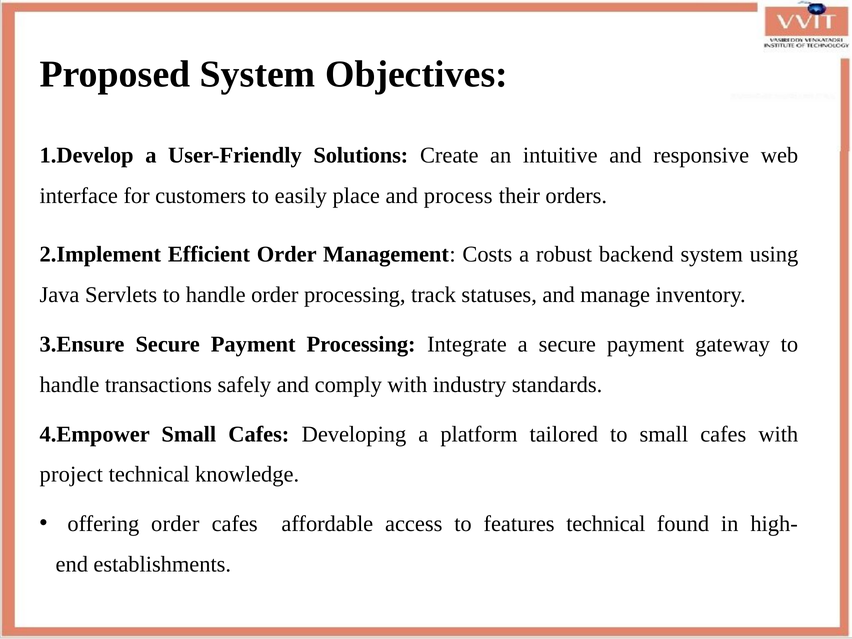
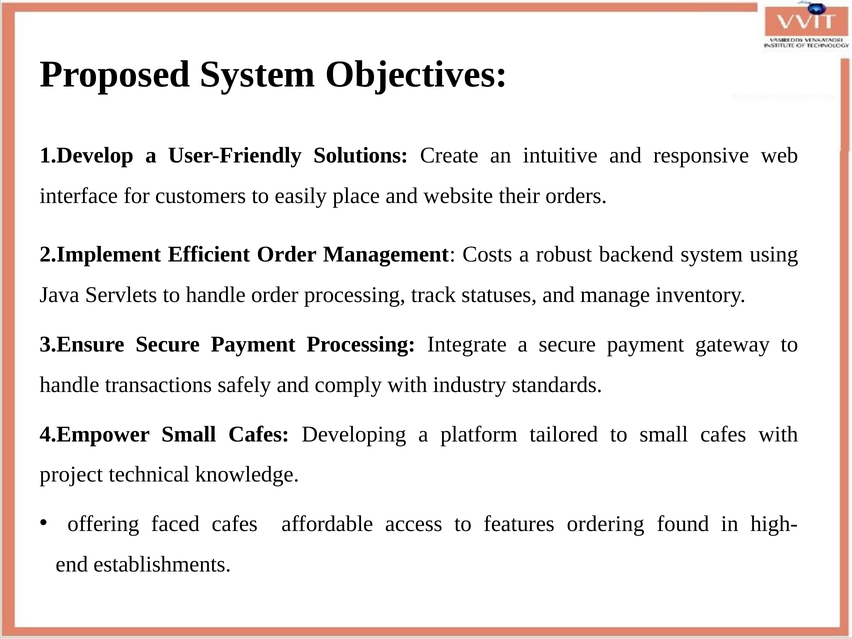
process: process -> website
offering order: order -> faced
features technical: technical -> ordering
